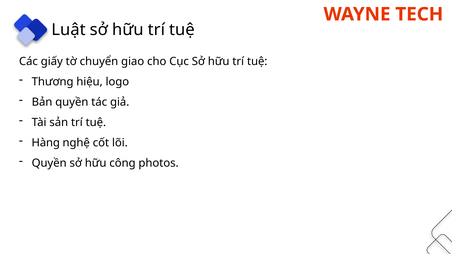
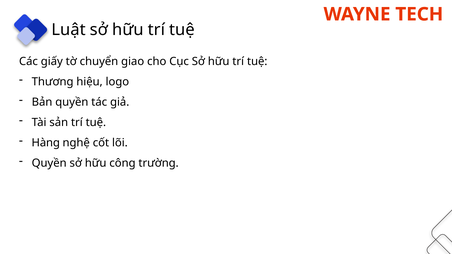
photos: photos -> trường
